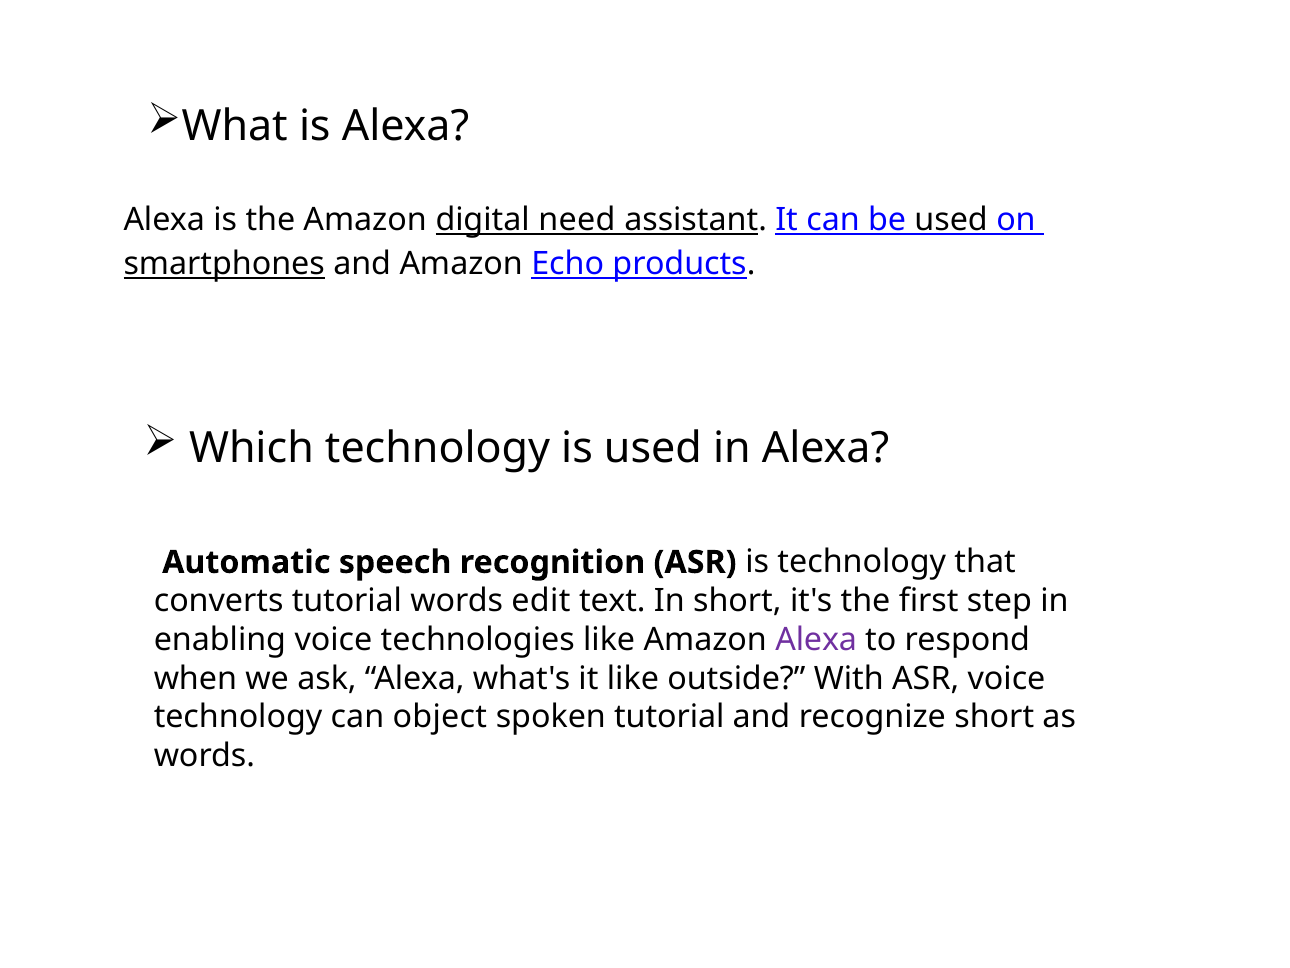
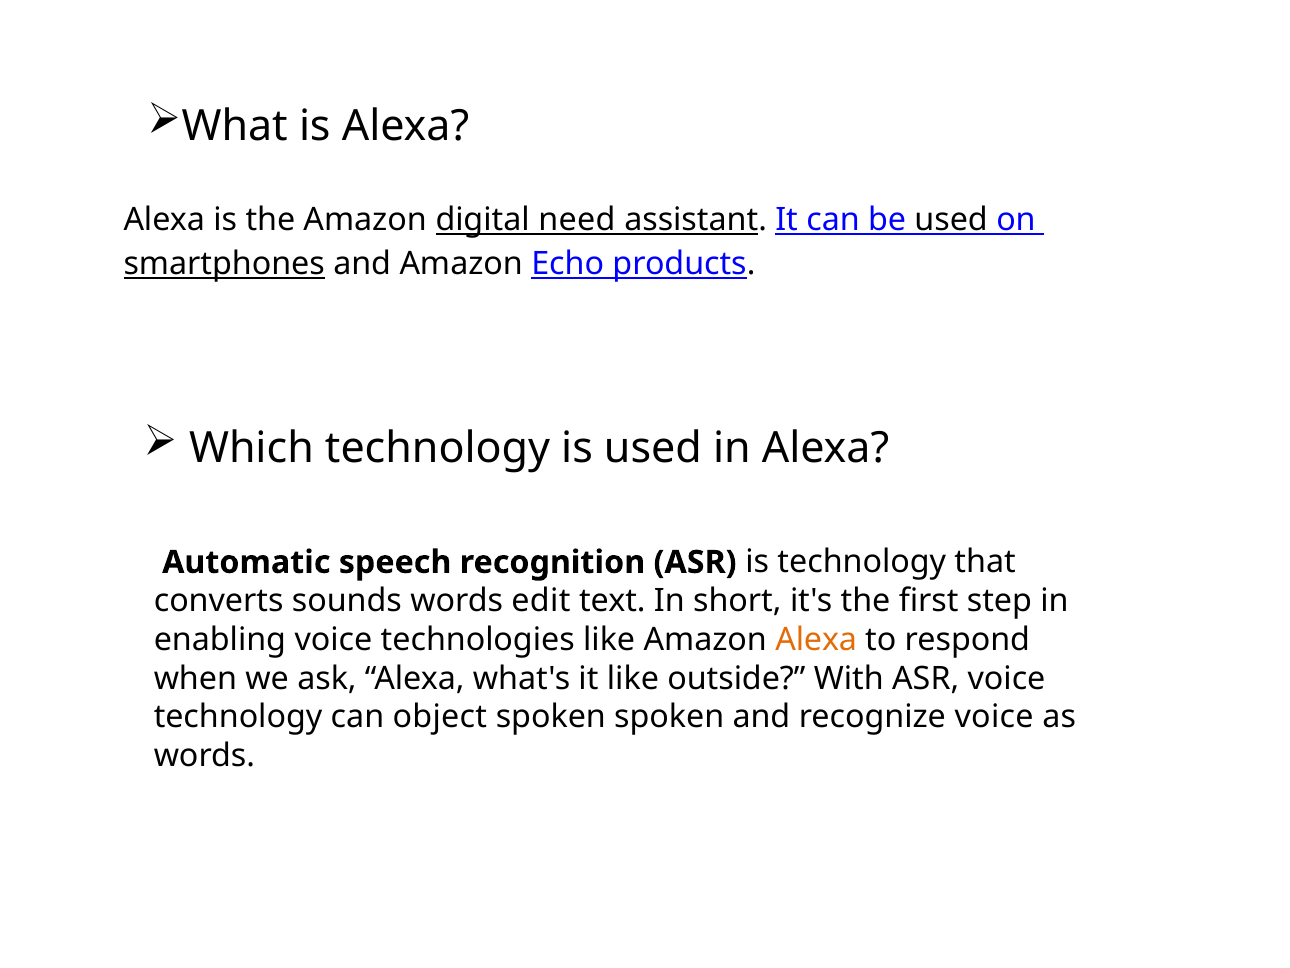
converts tutorial: tutorial -> sounds
Alexa at (816, 639) colour: purple -> orange
spoken tutorial: tutorial -> spoken
recognize short: short -> voice
